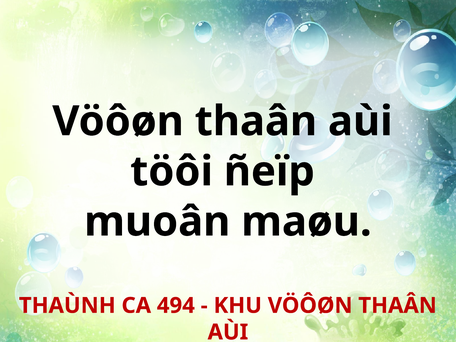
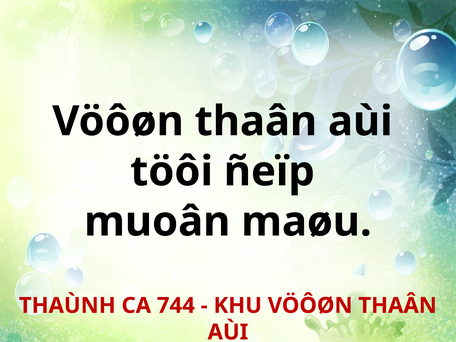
494: 494 -> 744
